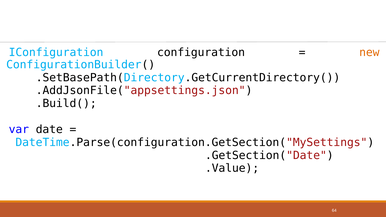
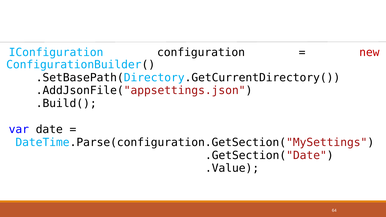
new colour: orange -> red
